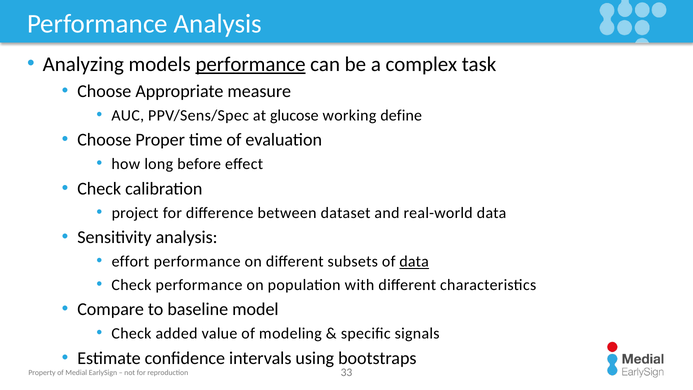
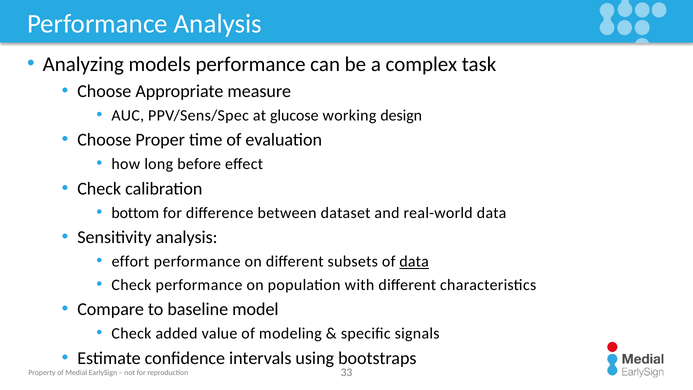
performance at (251, 64) underline: present -> none
define: define -> design
project: project -> bottom
